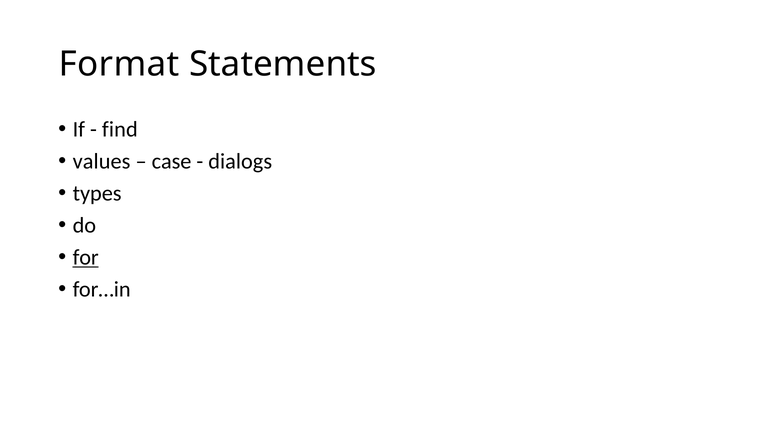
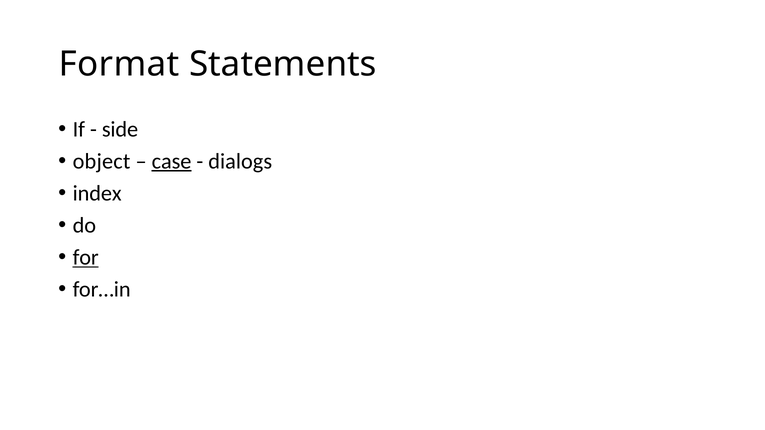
find: find -> side
values: values -> object
case underline: none -> present
types: types -> index
